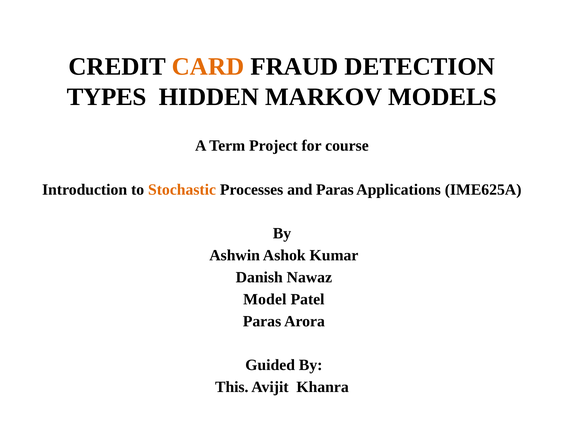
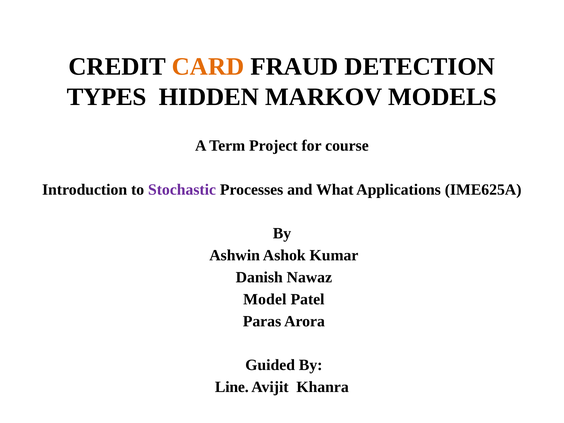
Stochastic colour: orange -> purple
and Paras: Paras -> What
This: This -> Line
